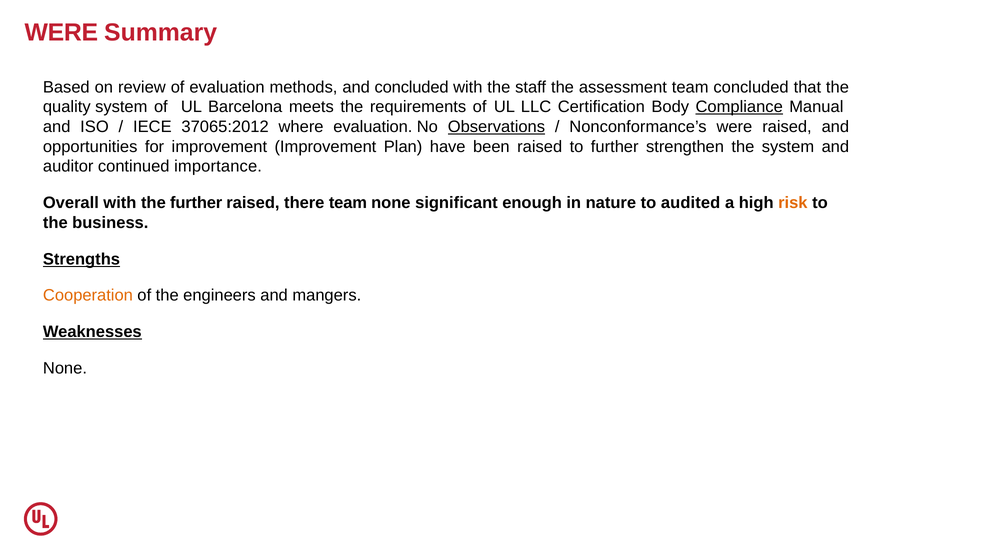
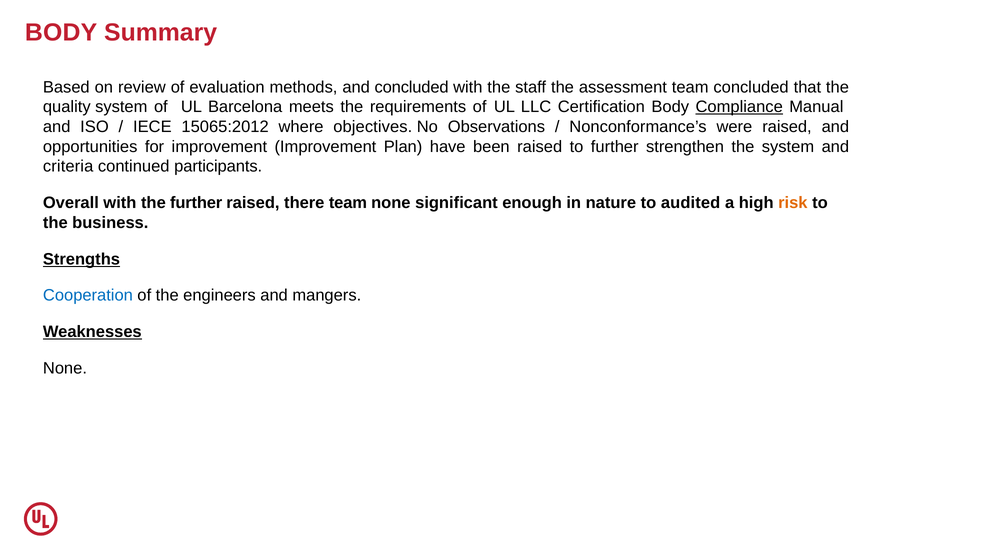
WERE at (61, 33): WERE -> BODY
37065:2012: 37065:2012 -> 15065:2012
where evaluation: evaluation -> objectives
Observations underline: present -> none
auditor: auditor -> criteria
importance: importance -> participants
Cooperation colour: orange -> blue
